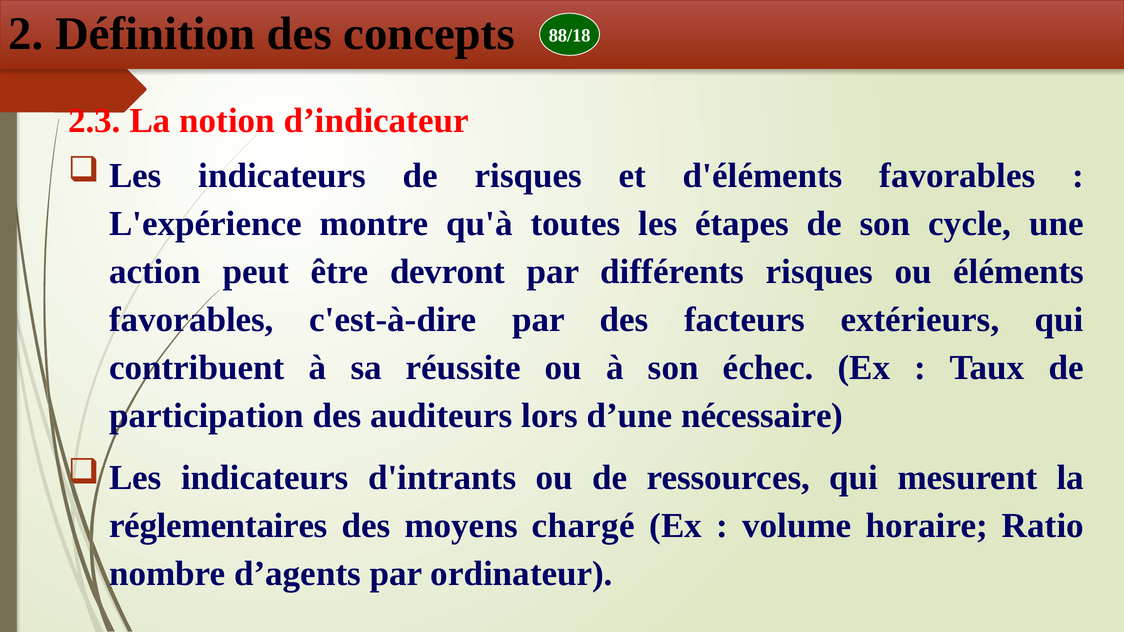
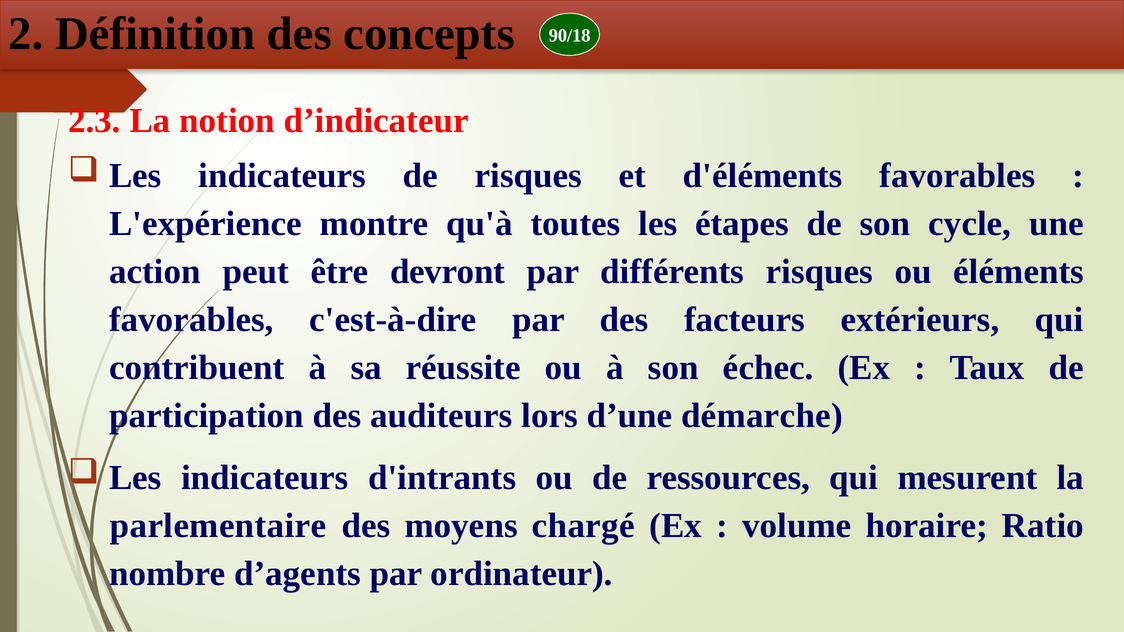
88/18: 88/18 -> 90/18
nécessaire: nécessaire -> démarche
réglementaires: réglementaires -> parlementaire
